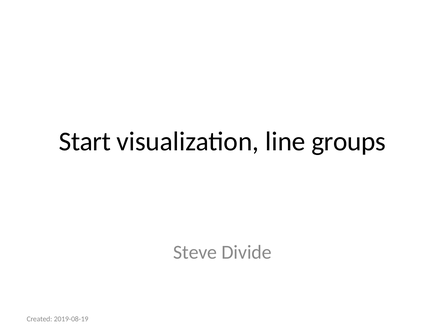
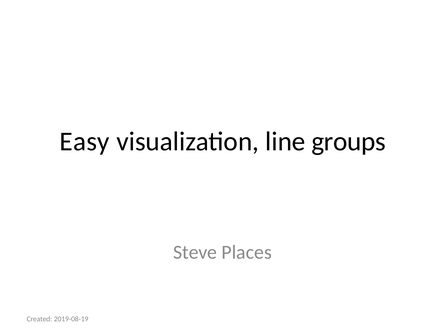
Start: Start -> Easy
Divide: Divide -> Places
